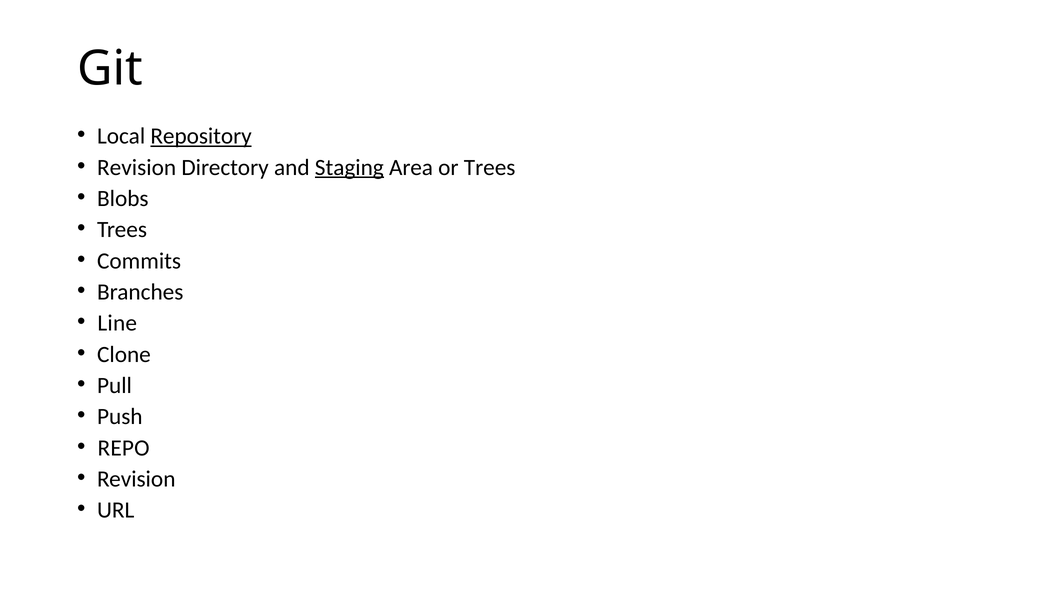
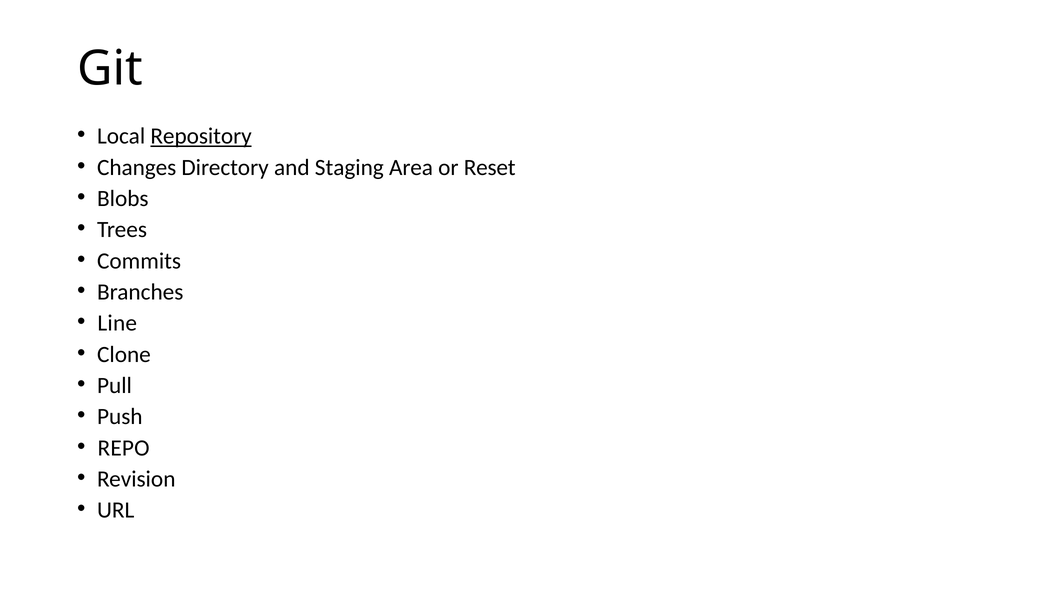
Revision at (137, 167): Revision -> Changes
Staging underline: present -> none
or Trees: Trees -> Reset
